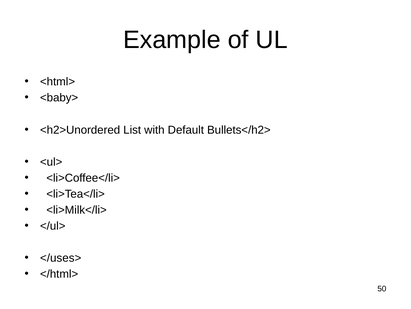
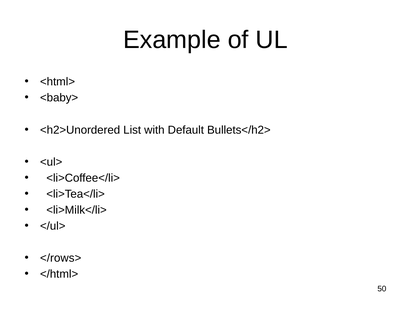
</uses>: </uses> -> </rows>
